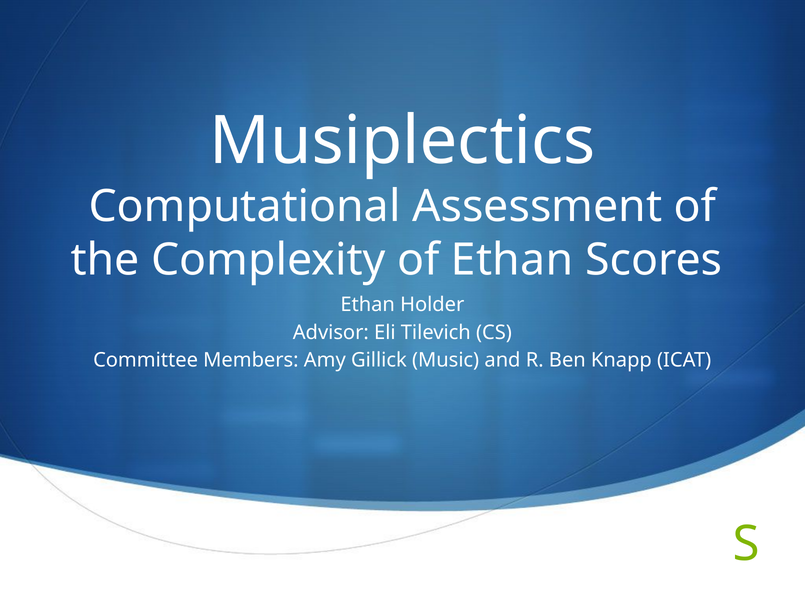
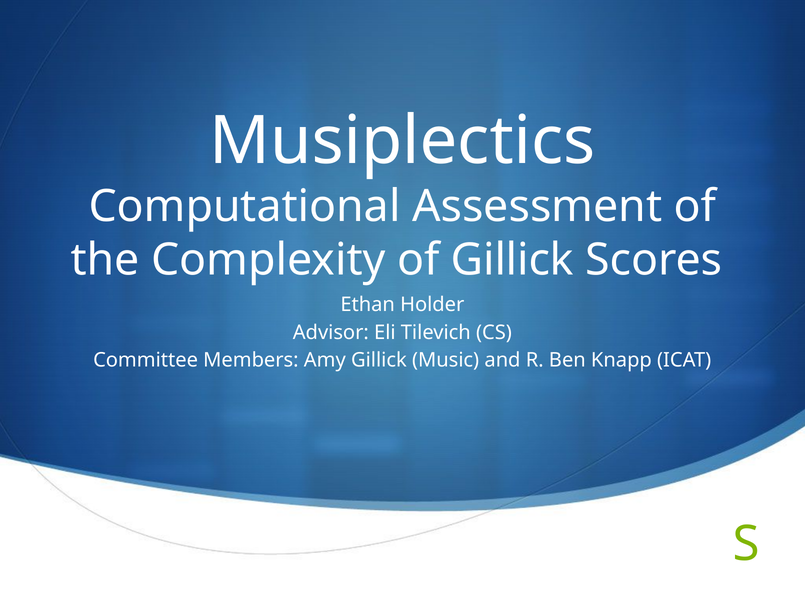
of Ethan: Ethan -> Gillick
